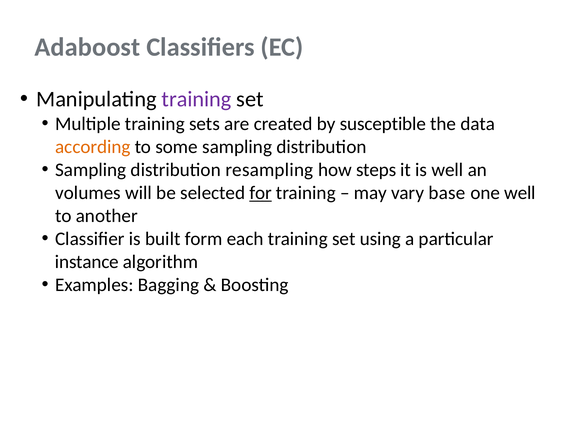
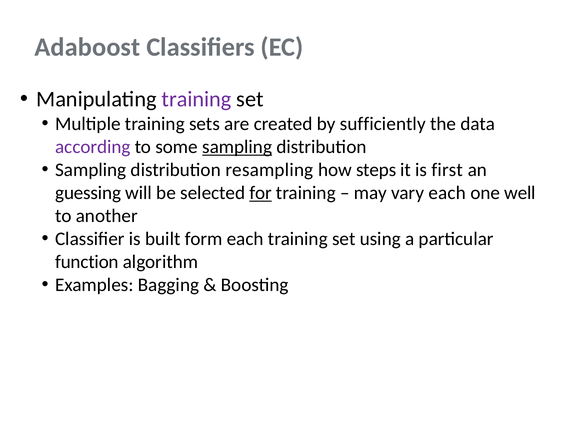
susceptible: susceptible -> sufficiently
according colour: orange -> purple
sampling at (237, 147) underline: none -> present
is well: well -> first
volumes: volumes -> guessing
vary base: base -> each
instance: instance -> function
